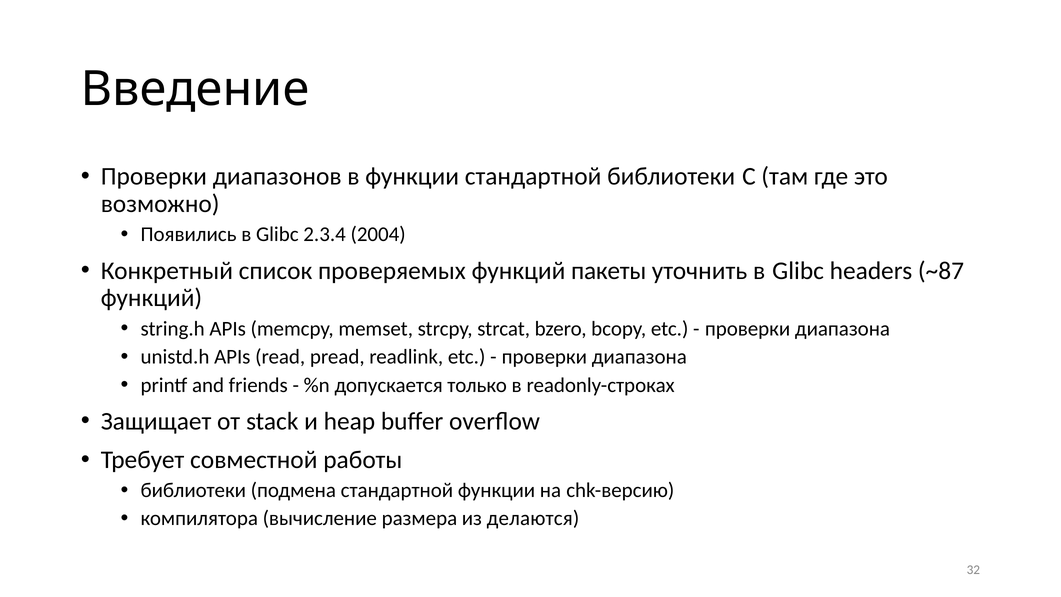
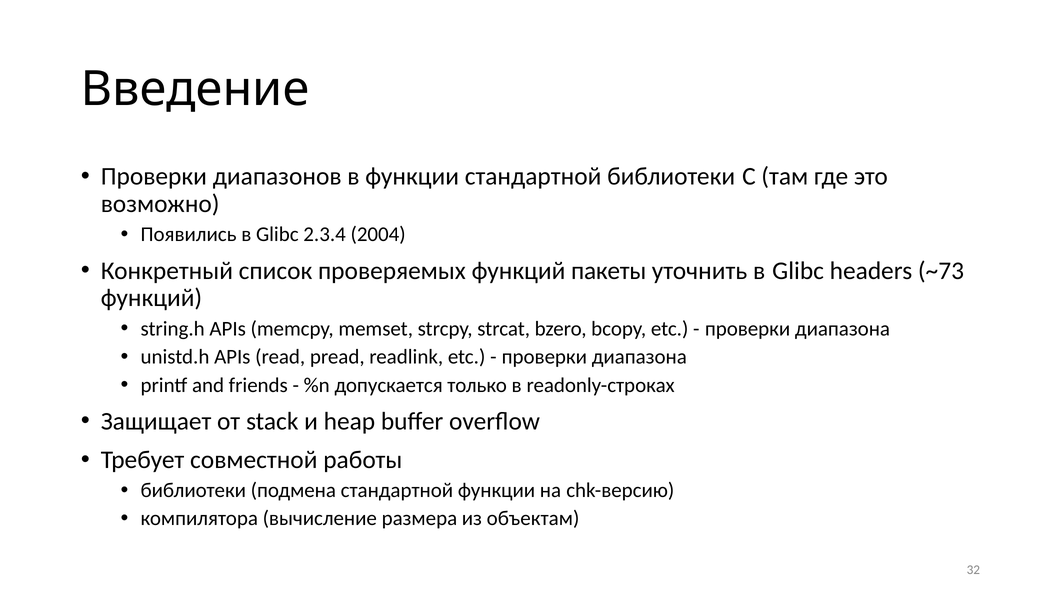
~87: ~87 -> ~73
делаются: делаются -> объектам
